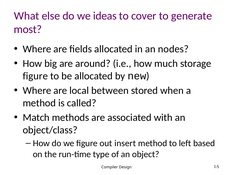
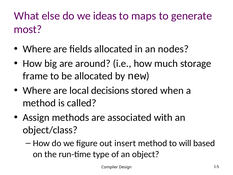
cover: cover -> maps
figure at (35, 76): figure -> frame
between: between -> decisions
Match: Match -> Assign
left: left -> will
